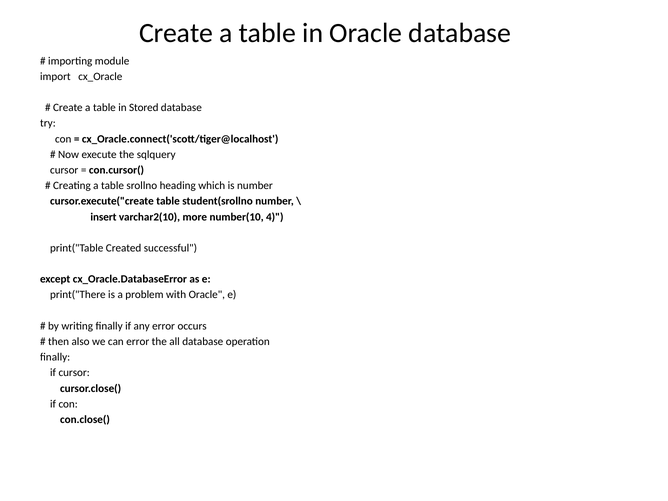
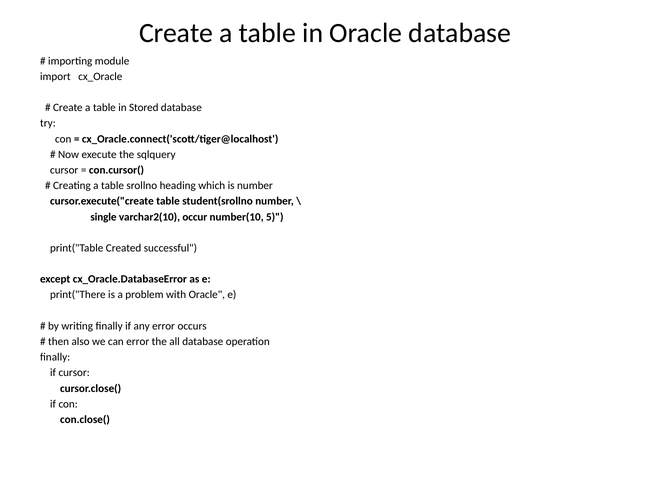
insert: insert -> single
more: more -> occur
4: 4 -> 5
